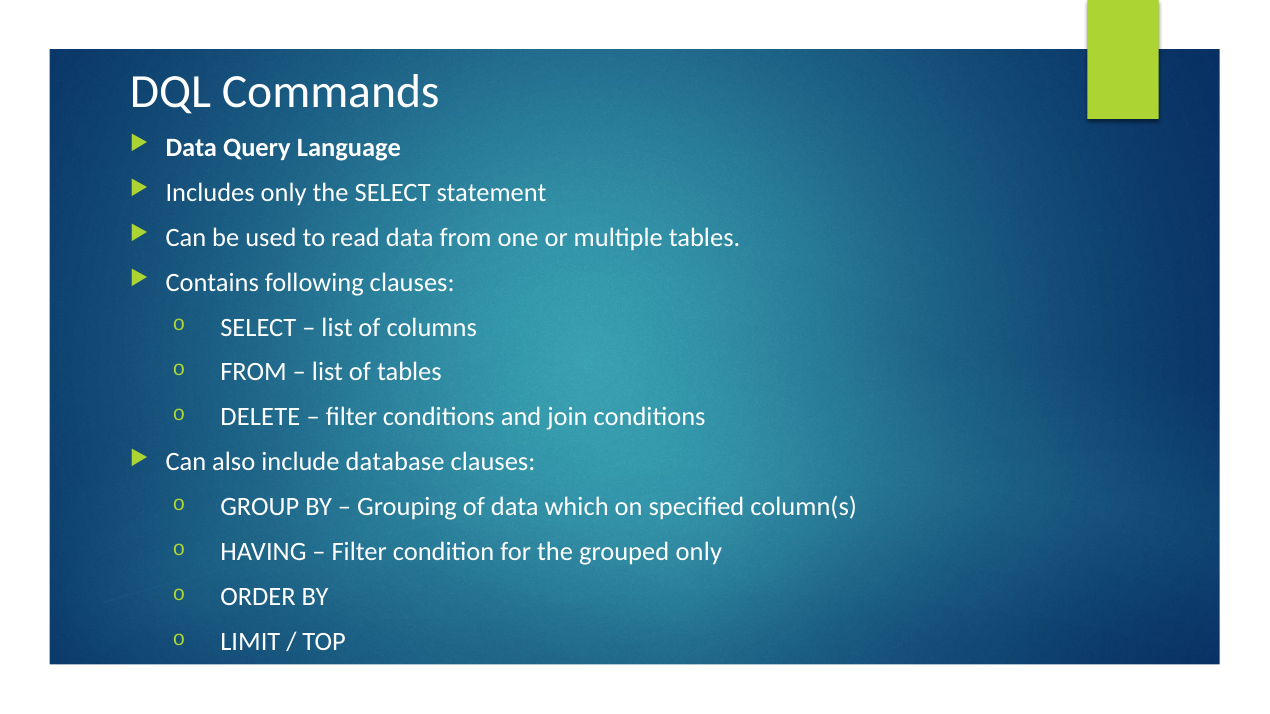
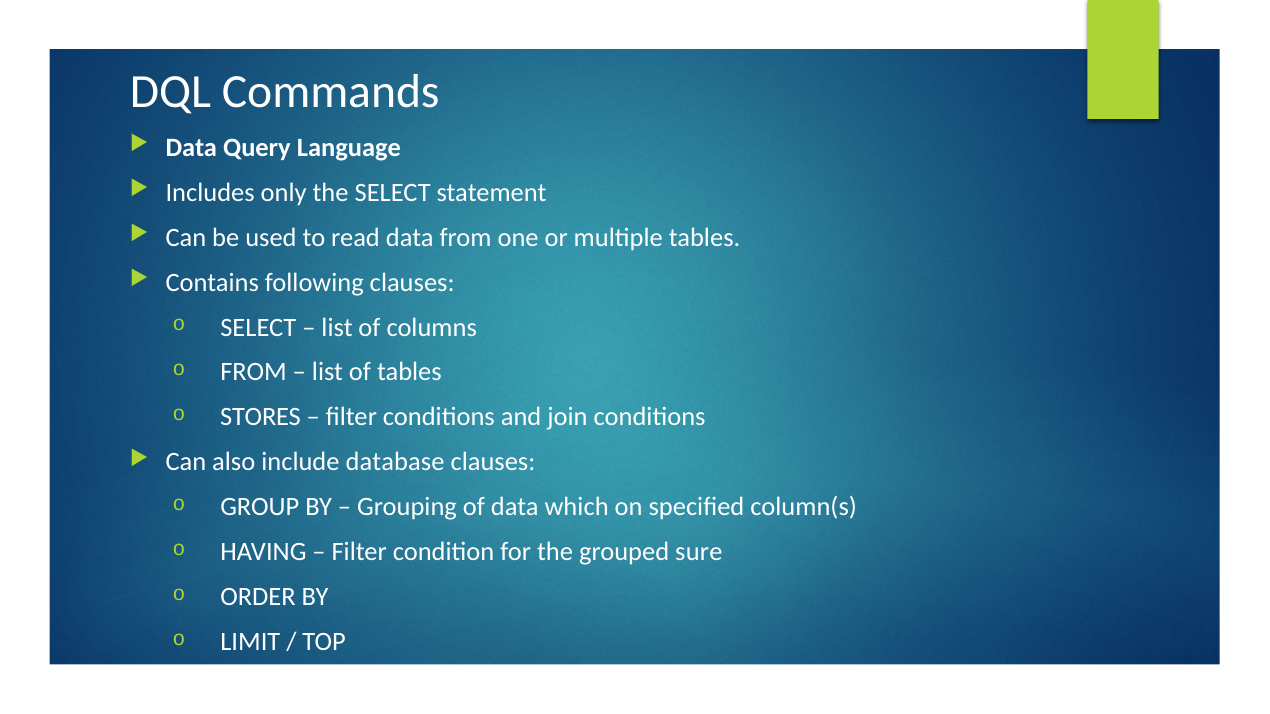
DELETE: DELETE -> STORES
grouped only: only -> sure
